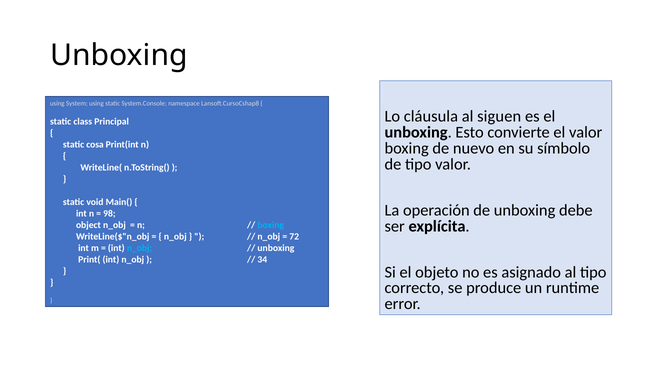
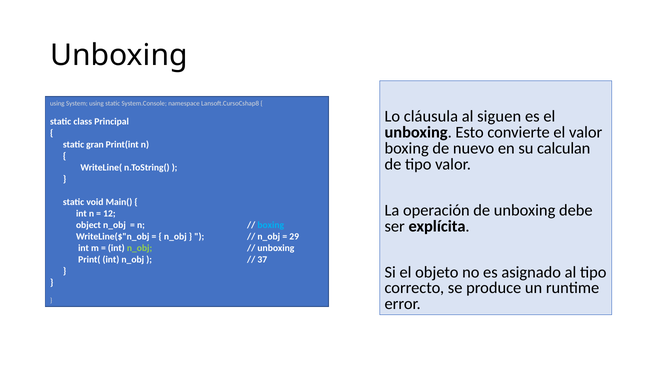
cosa: cosa -> gran
símbolo: símbolo -> calculan
98: 98 -> 12
72: 72 -> 29
n_obj at (140, 248) colour: light blue -> light green
34: 34 -> 37
